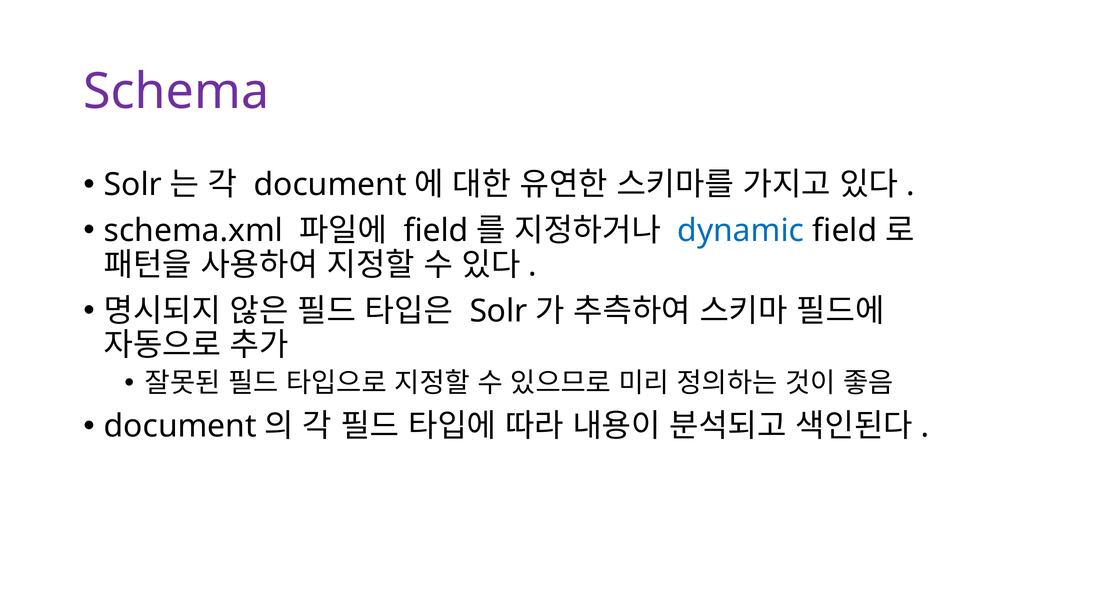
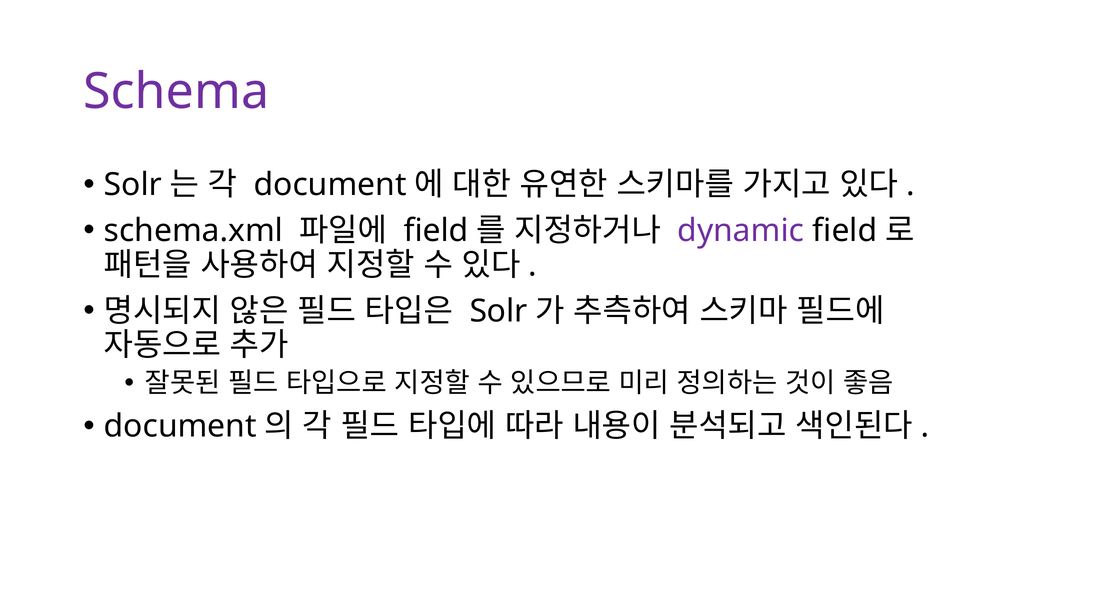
dynamic colour: blue -> purple
